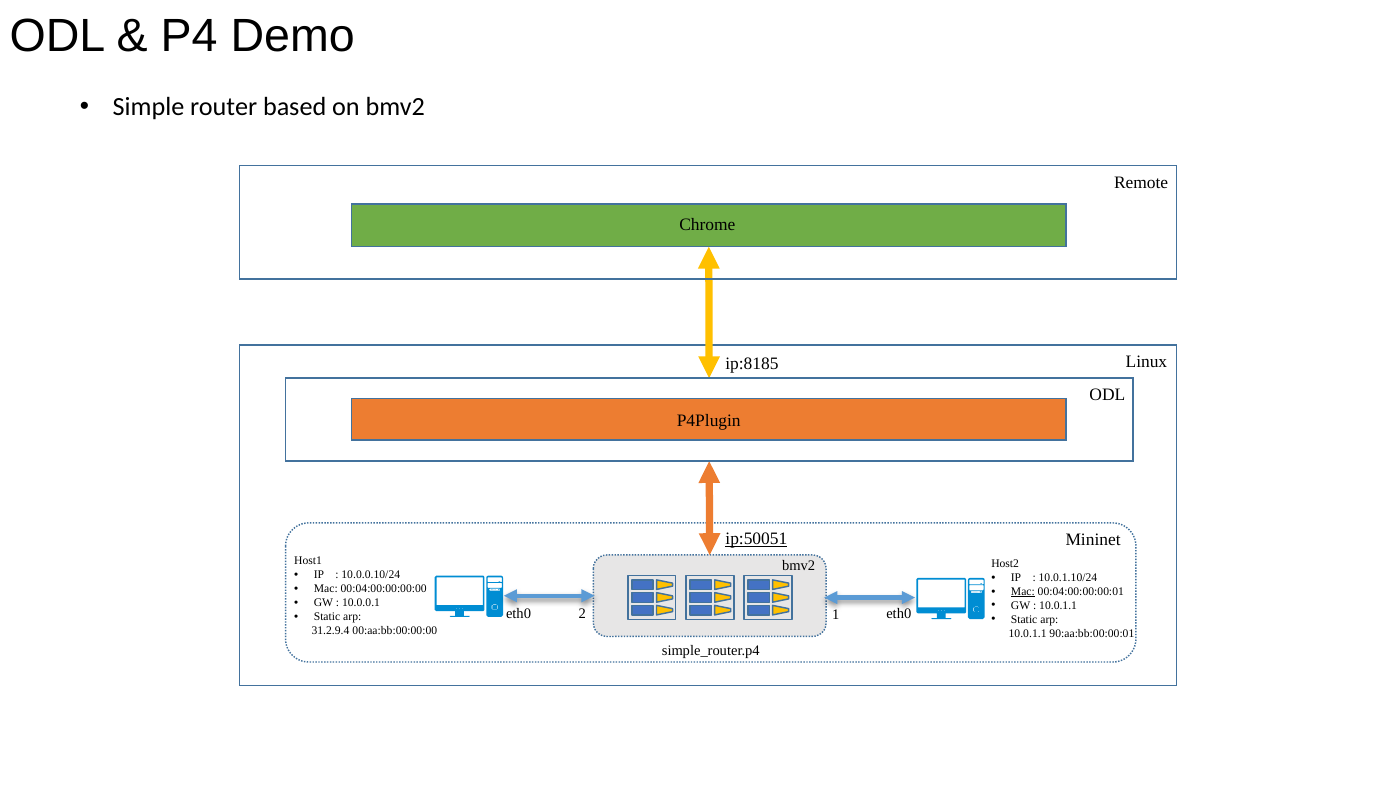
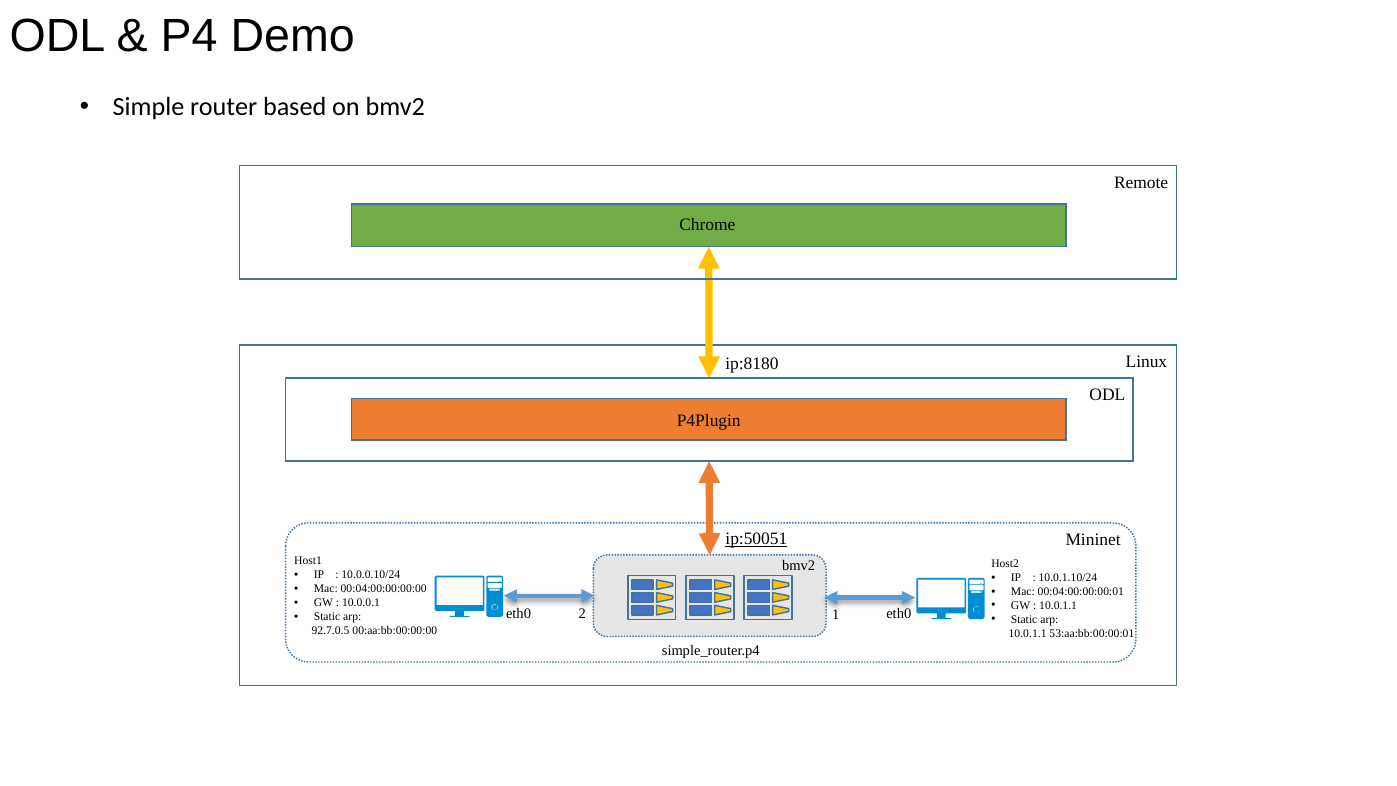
ip:8185: ip:8185 -> ip:8180
Mac at (1023, 592) underline: present -> none
31.2.9.4: 31.2.9.4 -> 92.7.0.5
90:aa:bb:00:00:01: 90:aa:bb:00:00:01 -> 53:aa:bb:00:00:01
